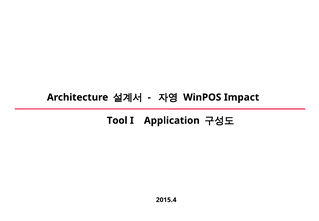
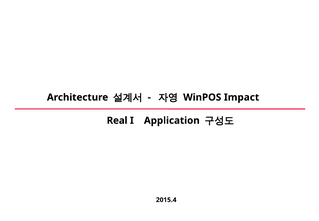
Tool: Tool -> Real
